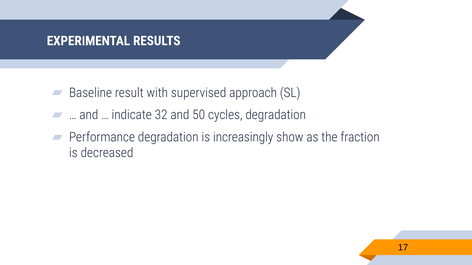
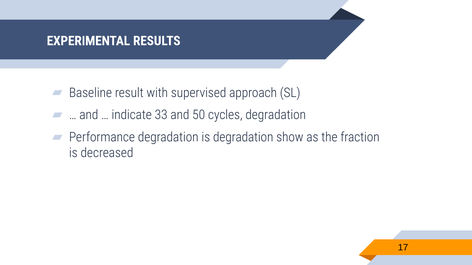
32: 32 -> 33
is increasingly: increasingly -> degradation
